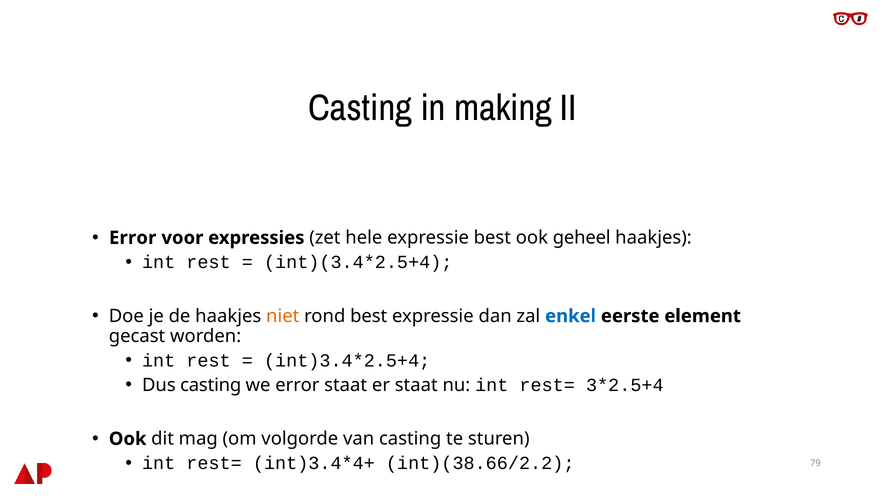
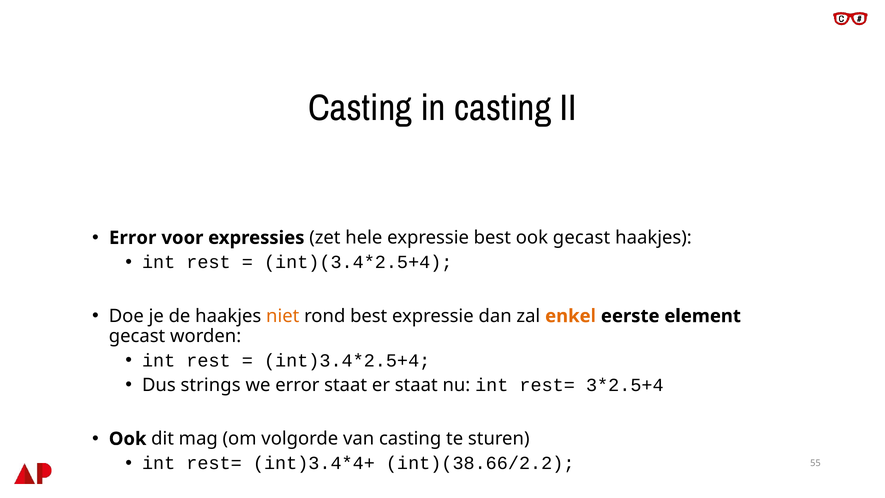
in making: making -> casting
ook geheel: geheel -> gecast
enkel colour: blue -> orange
Dus casting: casting -> strings
79: 79 -> 55
